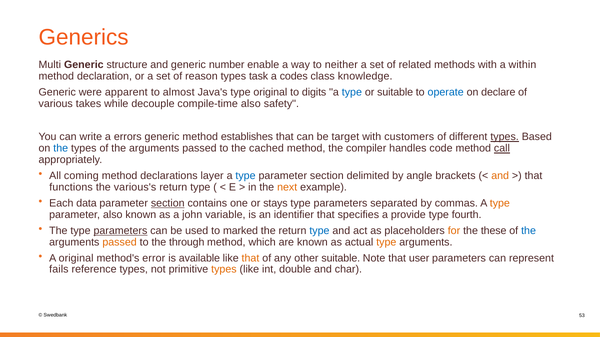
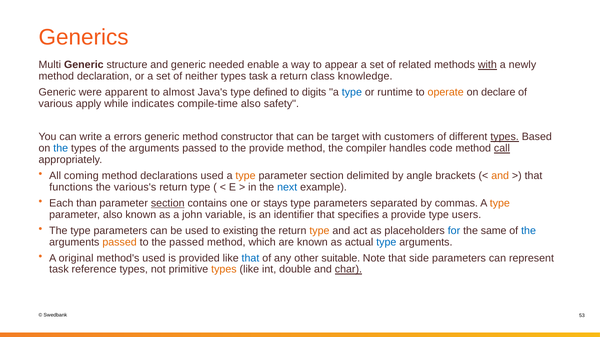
number: number -> needed
neither: neither -> appear
with at (487, 65) underline: none -> present
within: within -> newly
reason: reason -> neither
a codes: codes -> return
type original: original -> defined
or suitable: suitable -> runtime
operate colour: blue -> orange
takes: takes -> apply
decouple: decouple -> indicates
establishes: establishes -> constructor
the cached: cached -> provide
declarations layer: layer -> used
type at (246, 176) colour: blue -> orange
next colour: orange -> blue
data: data -> than
fourth: fourth -> users
parameters at (120, 231) underline: present -> none
marked: marked -> existing
type at (319, 231) colour: blue -> orange
for colour: orange -> blue
these: these -> same
the through: through -> passed
type at (386, 242) colour: orange -> blue
method's error: error -> used
available: available -> provided
that at (250, 258) colour: orange -> blue
user: user -> side
fails at (59, 270): fails -> task
char underline: none -> present
